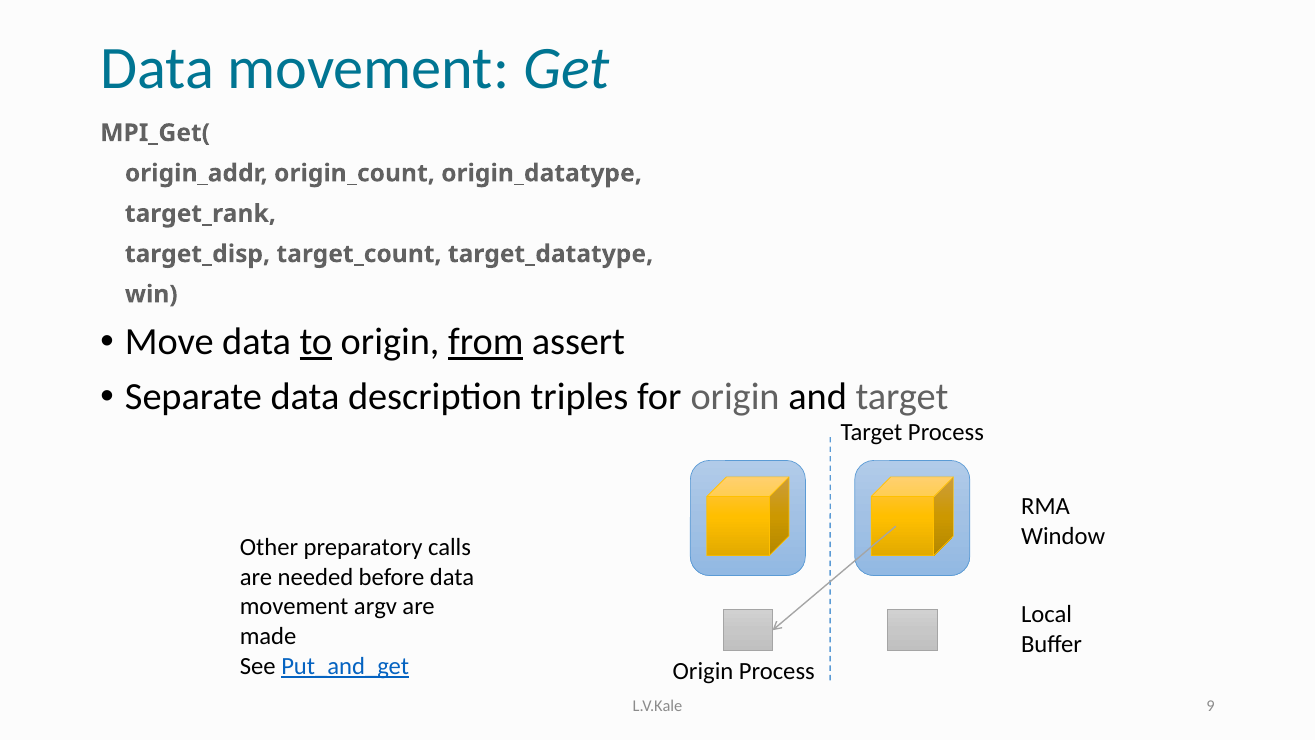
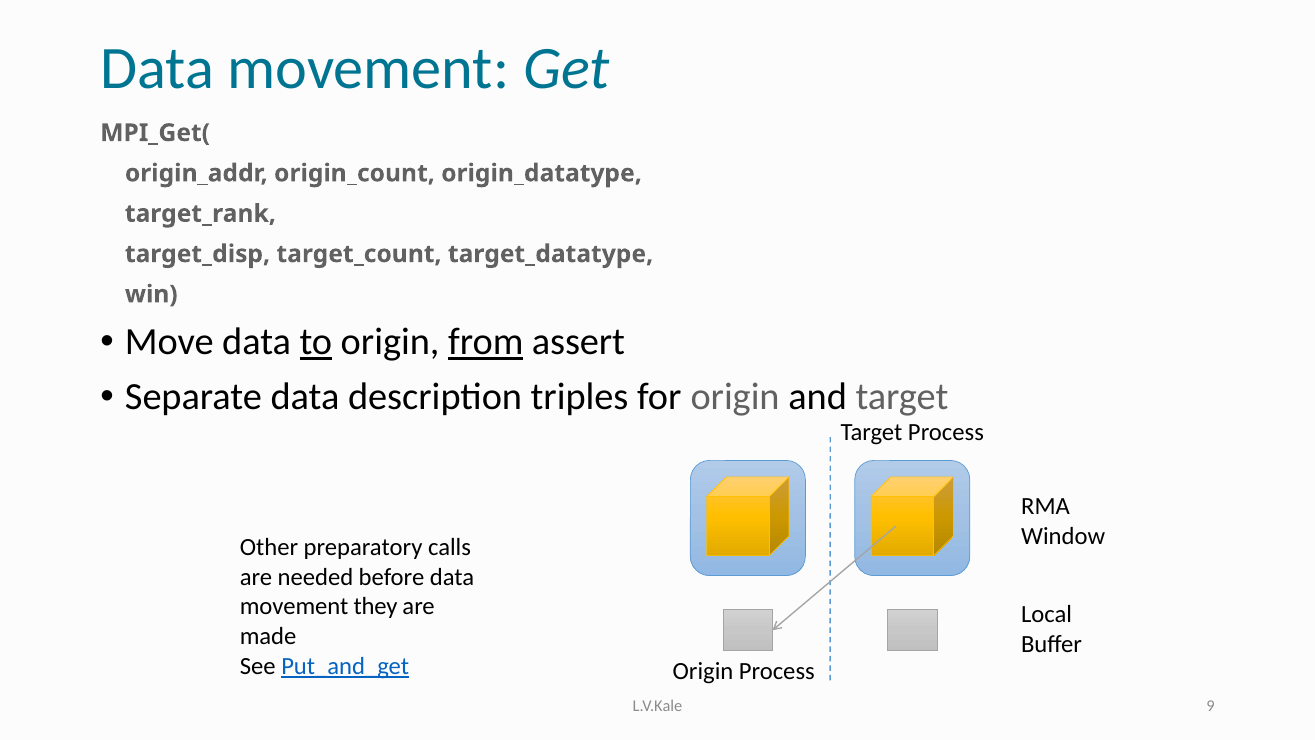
argv: argv -> they
